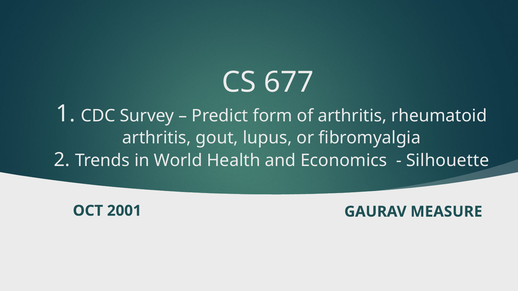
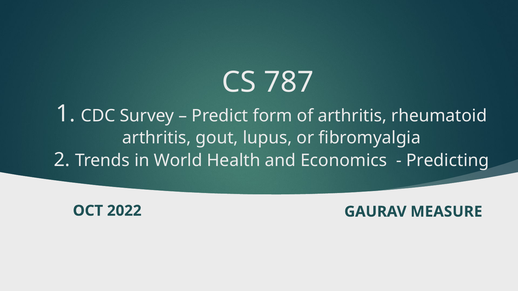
677: 677 -> 787
Silhouette: Silhouette -> Predicting
2001: 2001 -> 2022
